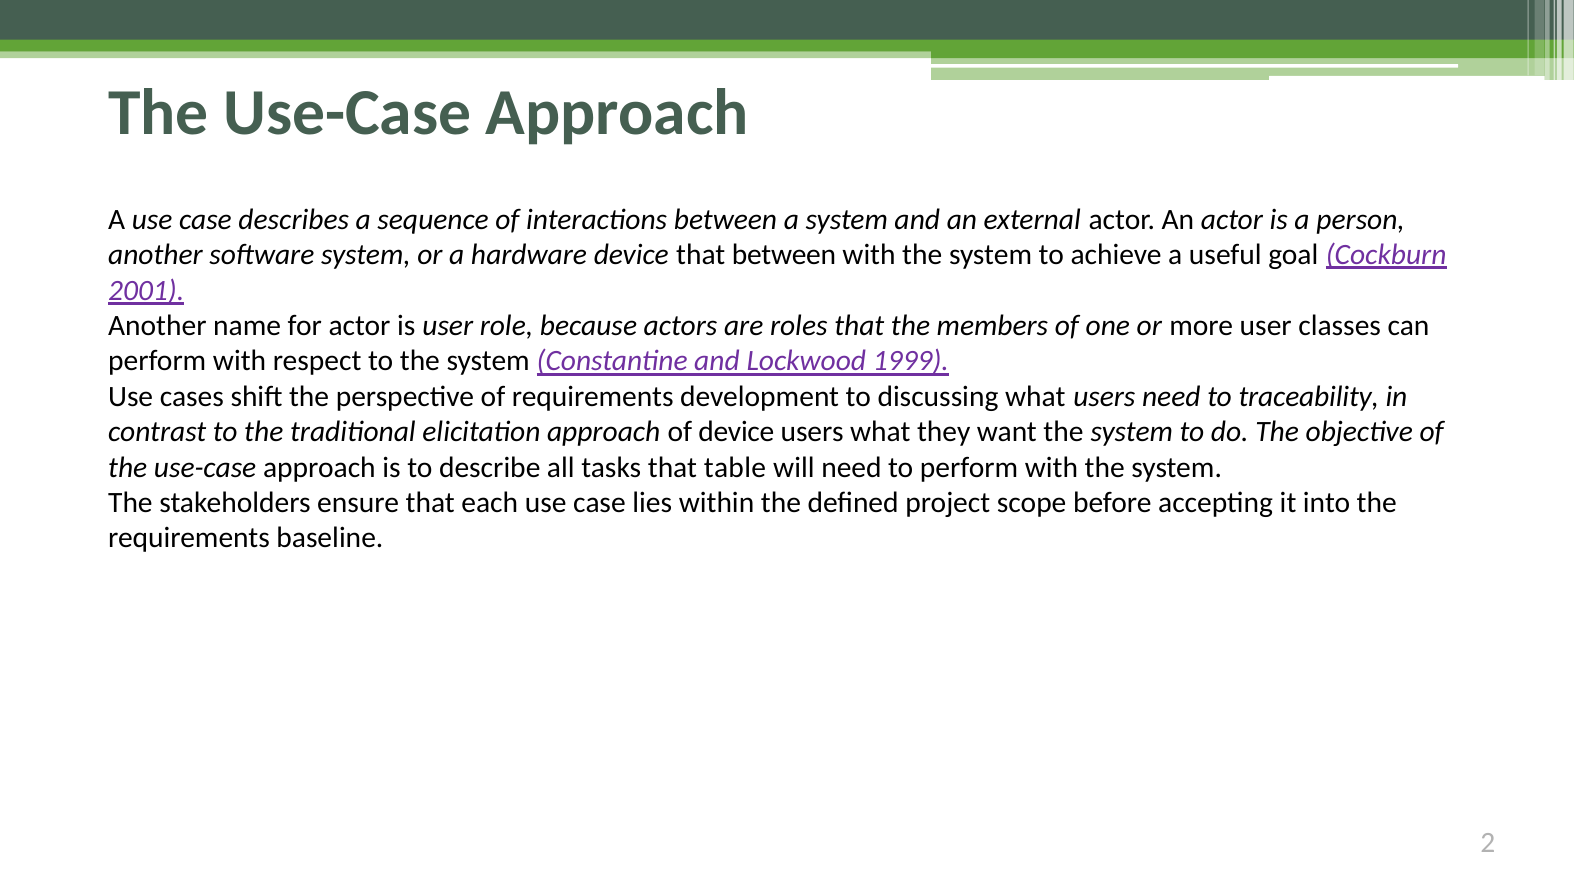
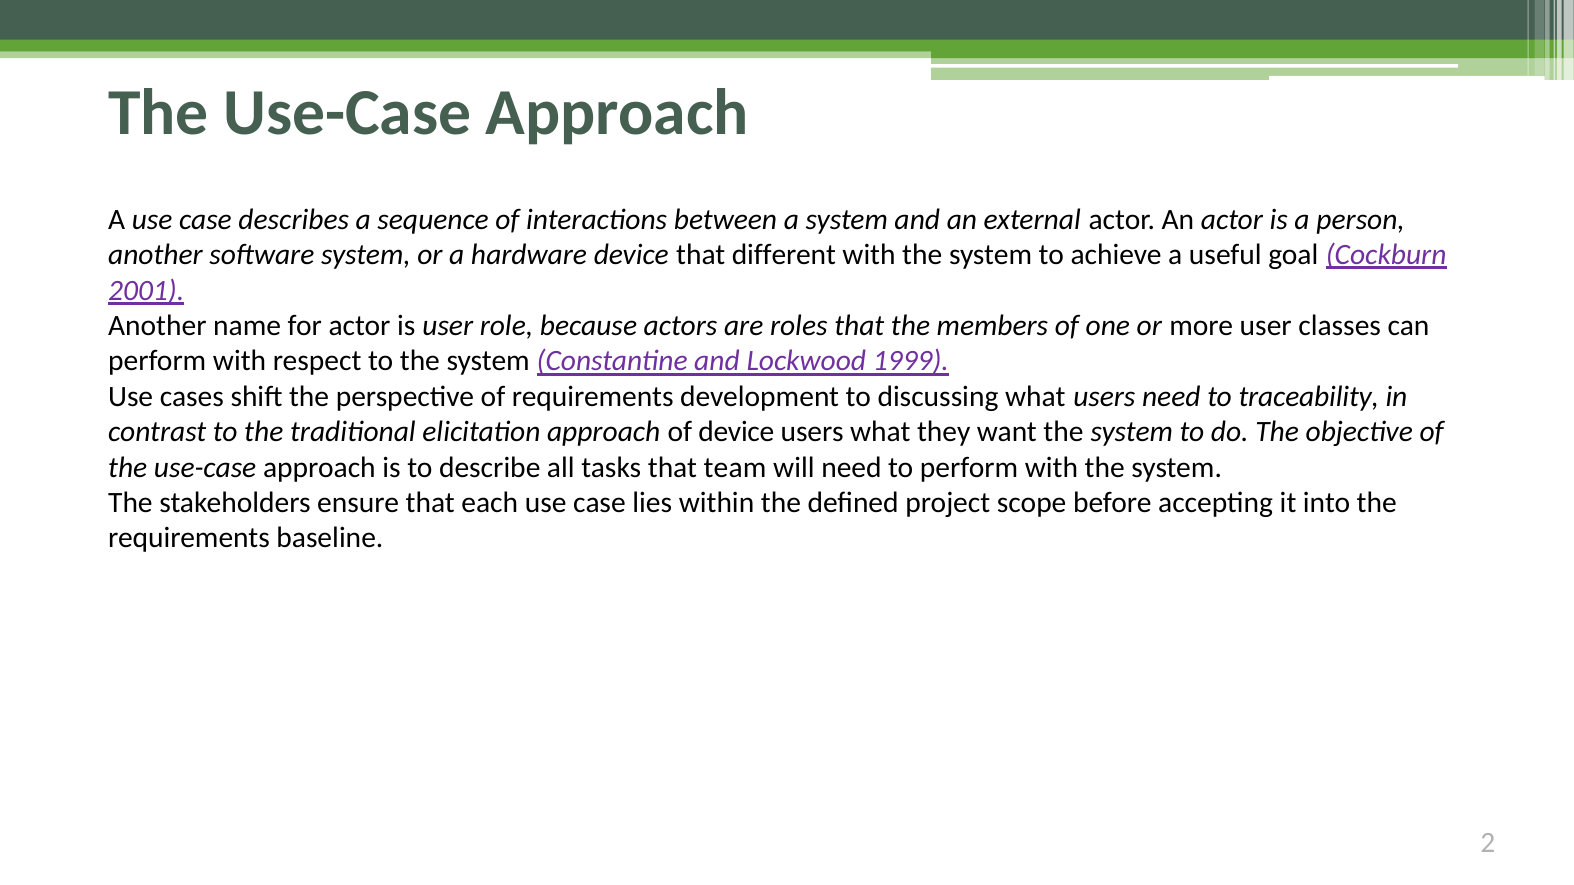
that between: between -> different
table: table -> team
